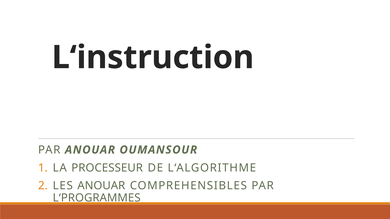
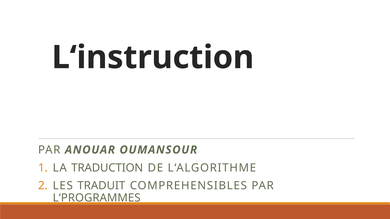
PROCESSEUR: PROCESSEUR -> TRADUCTION
LES ANOUAR: ANOUAR -> TRADUIT
